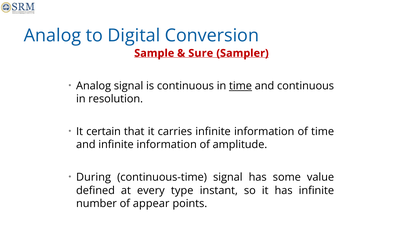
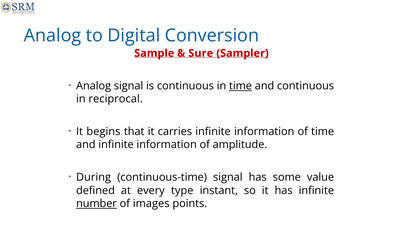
resolution: resolution -> reciprocal
certain: certain -> begins
number underline: none -> present
appear: appear -> images
